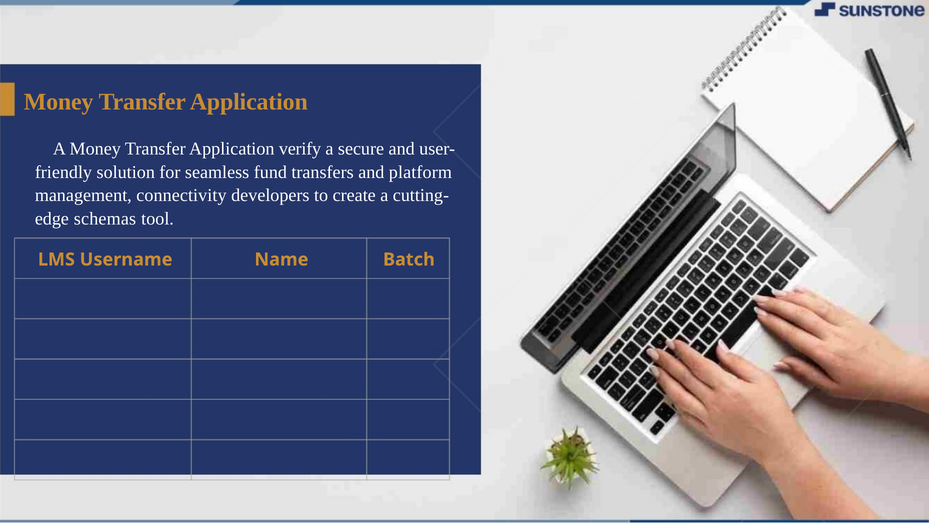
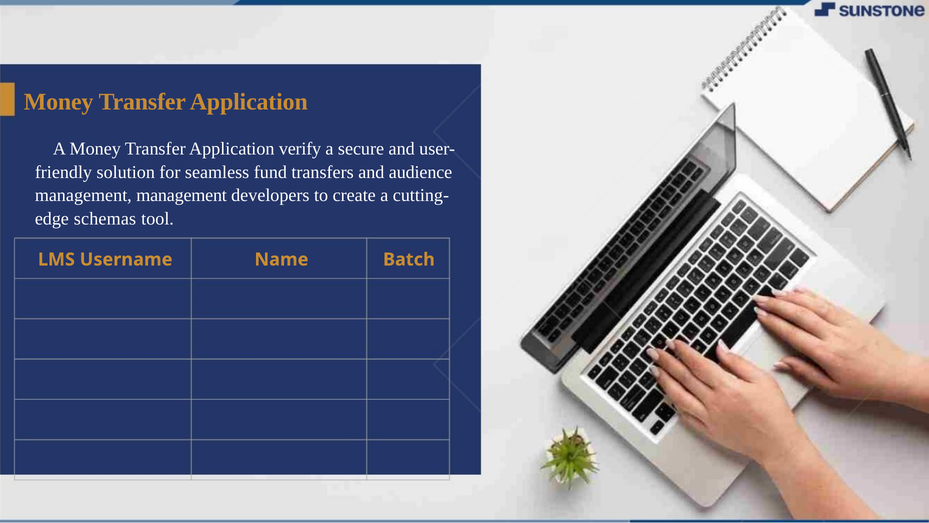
platform: platform -> audience
management connectivity: connectivity -> management
